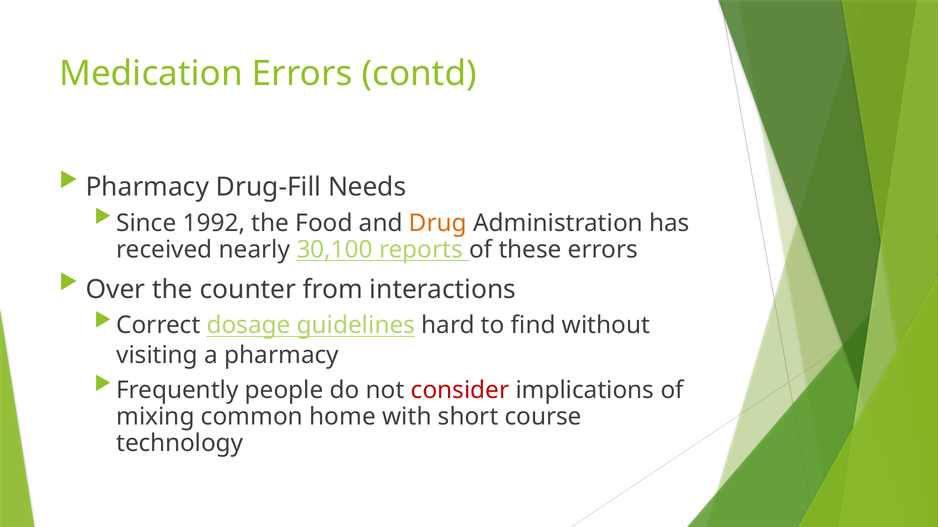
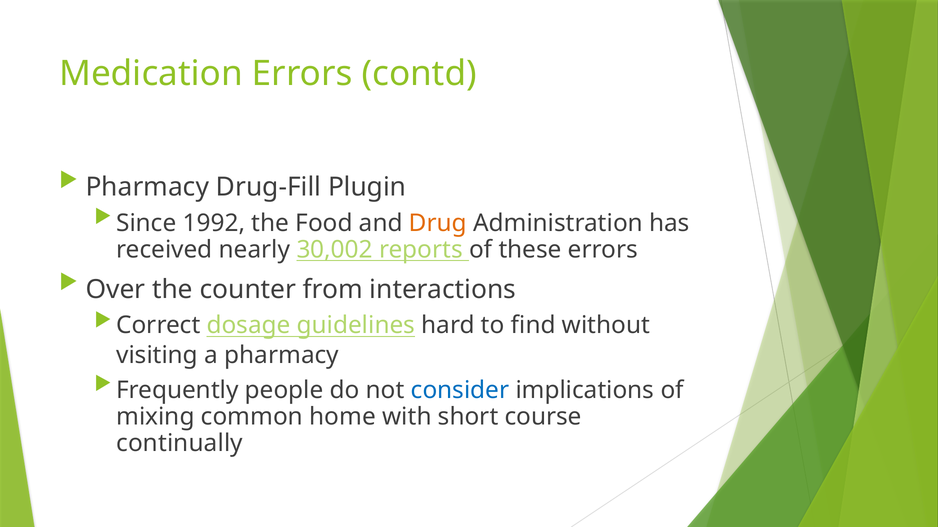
Needs: Needs -> Plugin
30,100: 30,100 -> 30,002
consider colour: red -> blue
technology: technology -> continually
